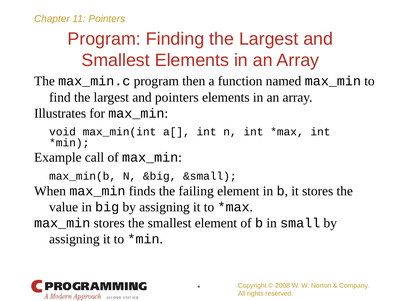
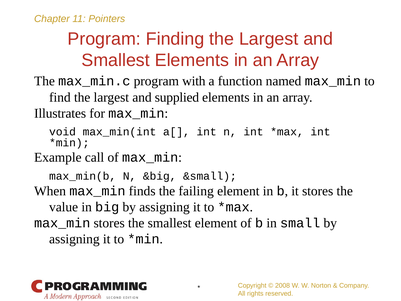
then: then -> with
and pointers: pointers -> supplied
